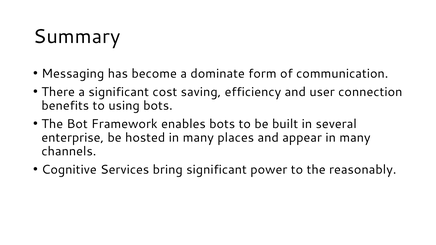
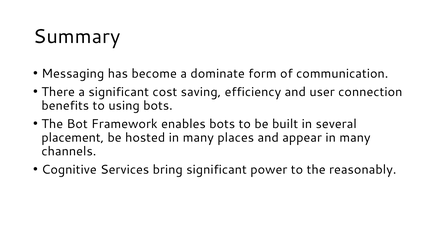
enterprise: enterprise -> placement
